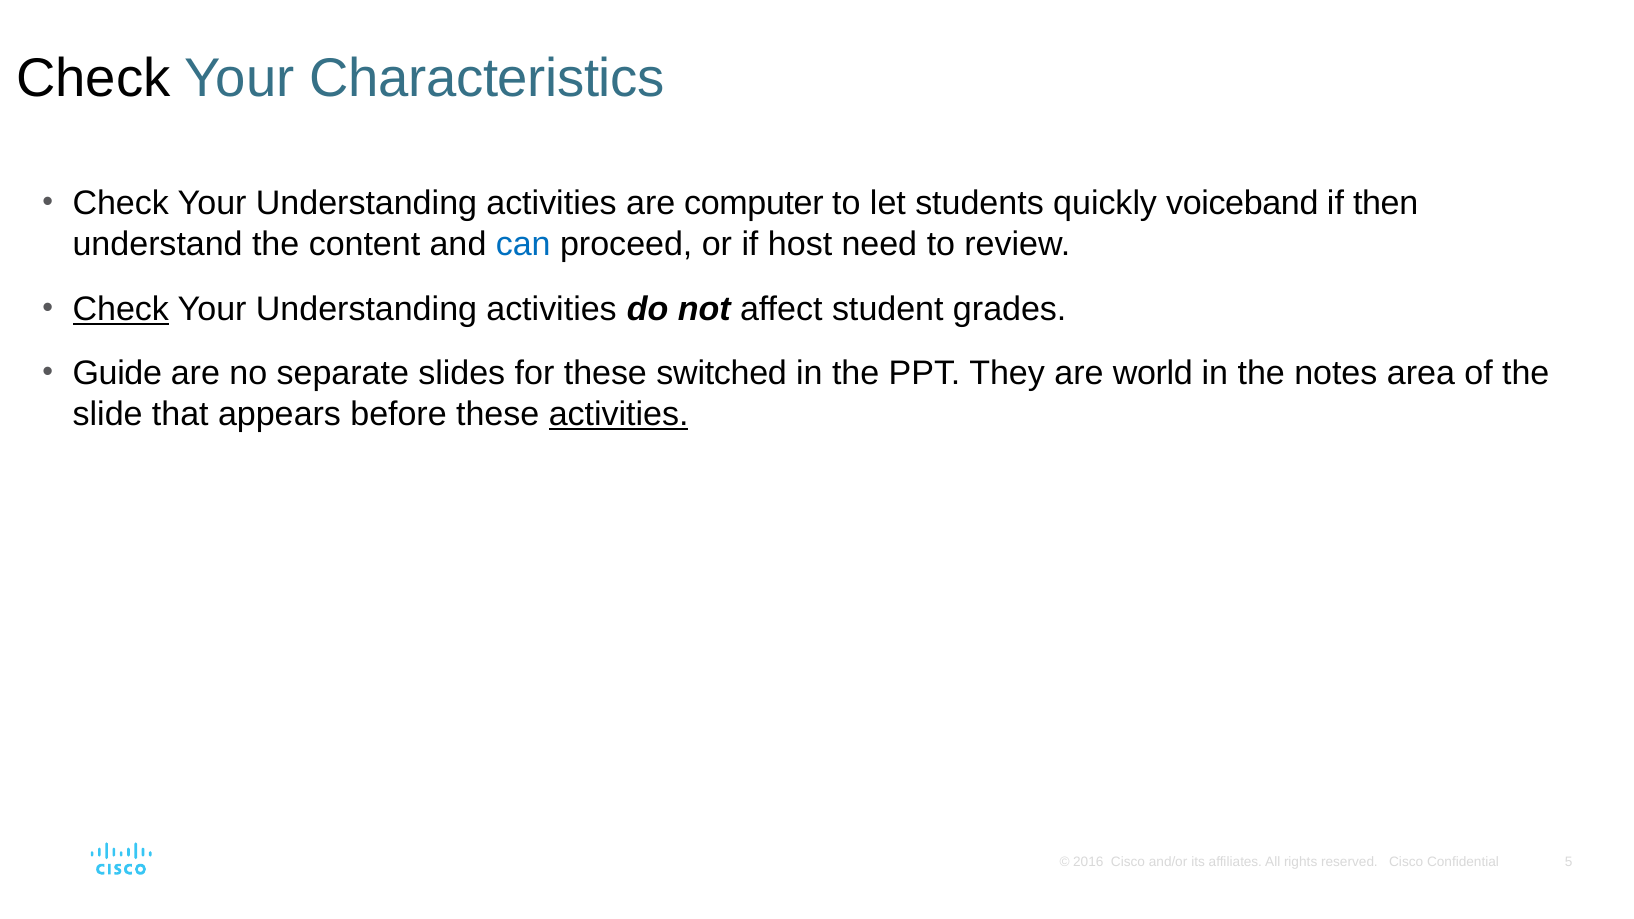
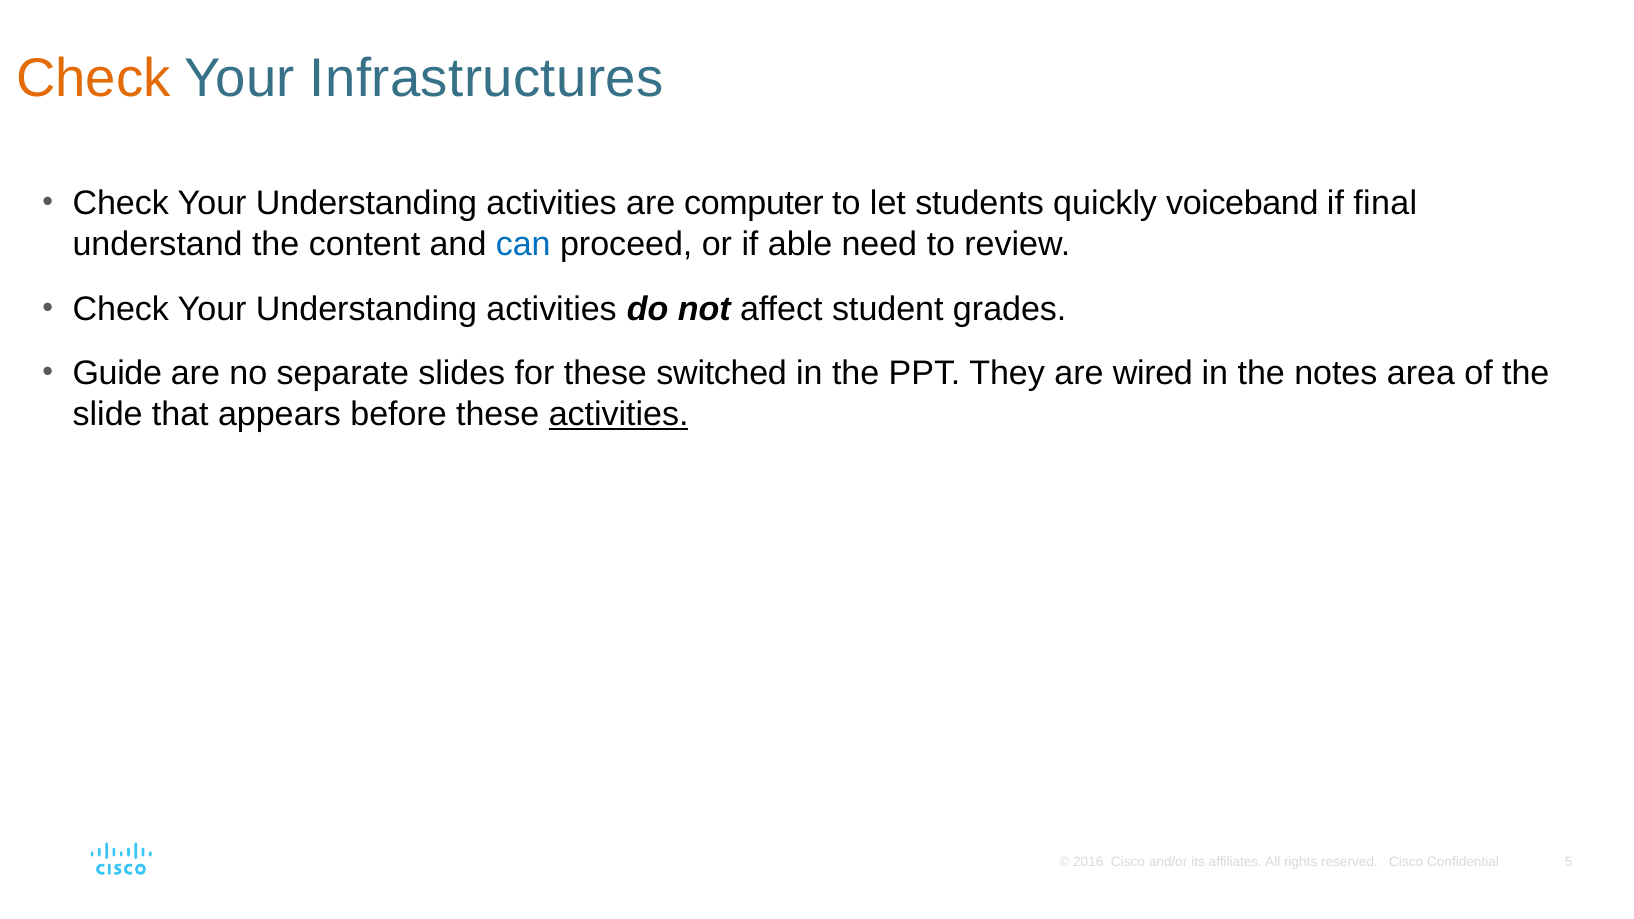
Check at (93, 79) colour: black -> orange
Characteristics: Characteristics -> Infrastructures
then: then -> final
host: host -> able
Check at (121, 309) underline: present -> none
world: world -> wired
